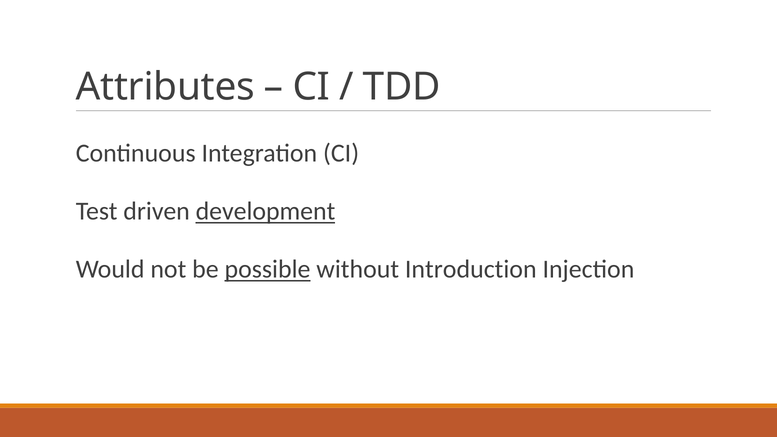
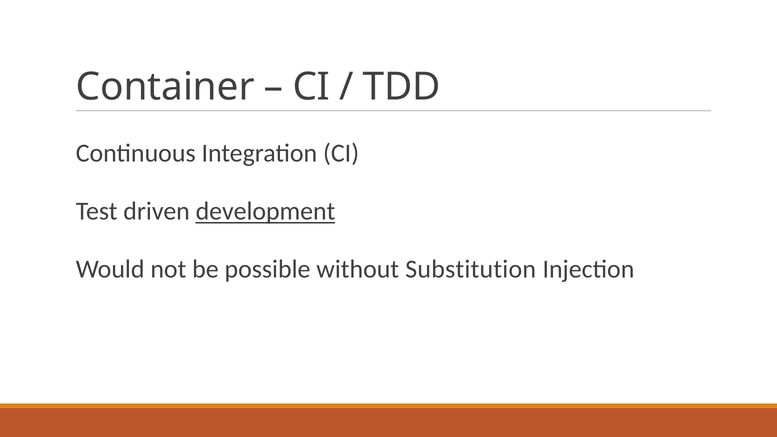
Attributes: Attributes -> Container
possible underline: present -> none
Introduction: Introduction -> Substitution
